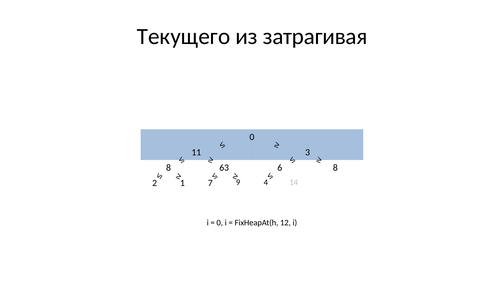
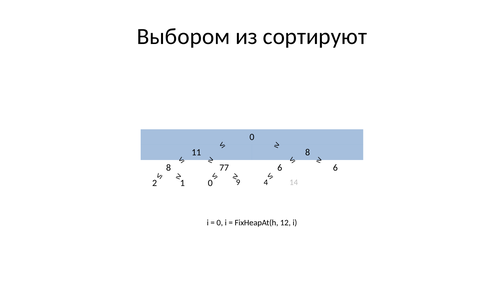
Текущего: Текущего -> Выбором
затрагивая: затрагивая -> сортируют
11 3: 3 -> 8
63: 63 -> 77
6 8: 8 -> 6
1 7: 7 -> 0
